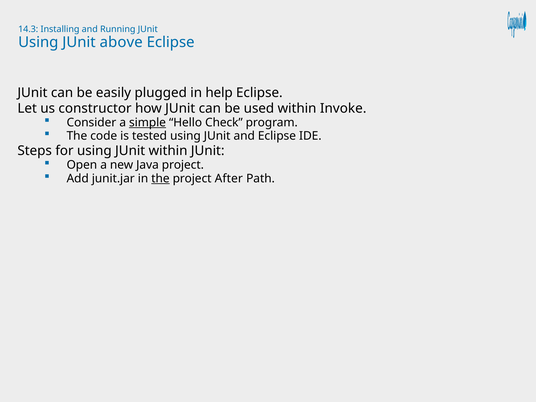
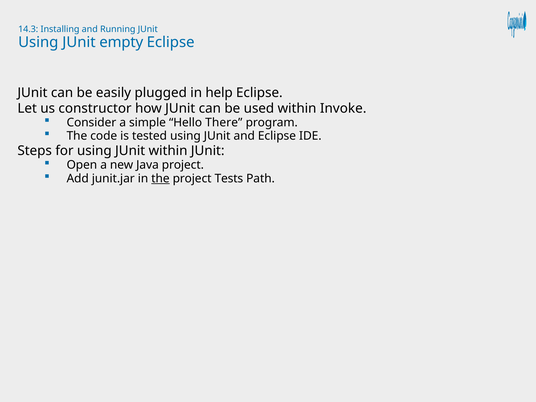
above: above -> empty
simple underline: present -> none
Check: Check -> There
After: After -> Tests
